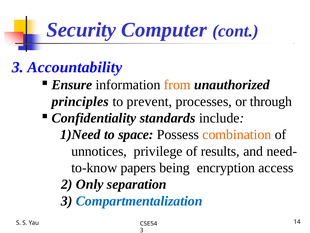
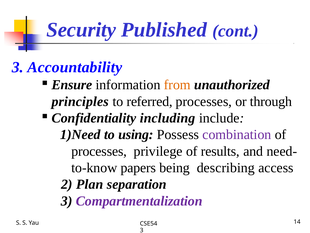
Computer: Computer -> Published
prevent: prevent -> referred
standards: standards -> including
space: space -> using
combination colour: orange -> purple
unnotices at (99, 151): unnotices -> processes
encryption: encryption -> describing
Only: Only -> Plan
Compartmentalization colour: blue -> purple
